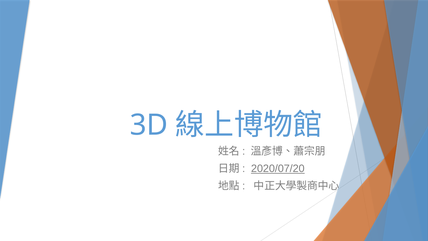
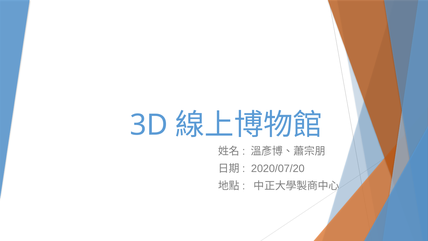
2020/07/20 underline: present -> none
